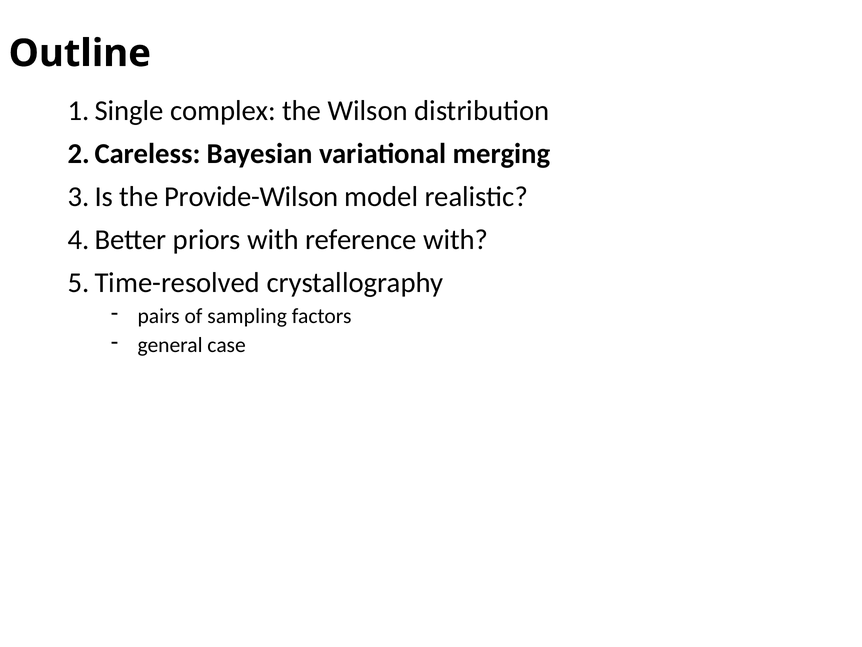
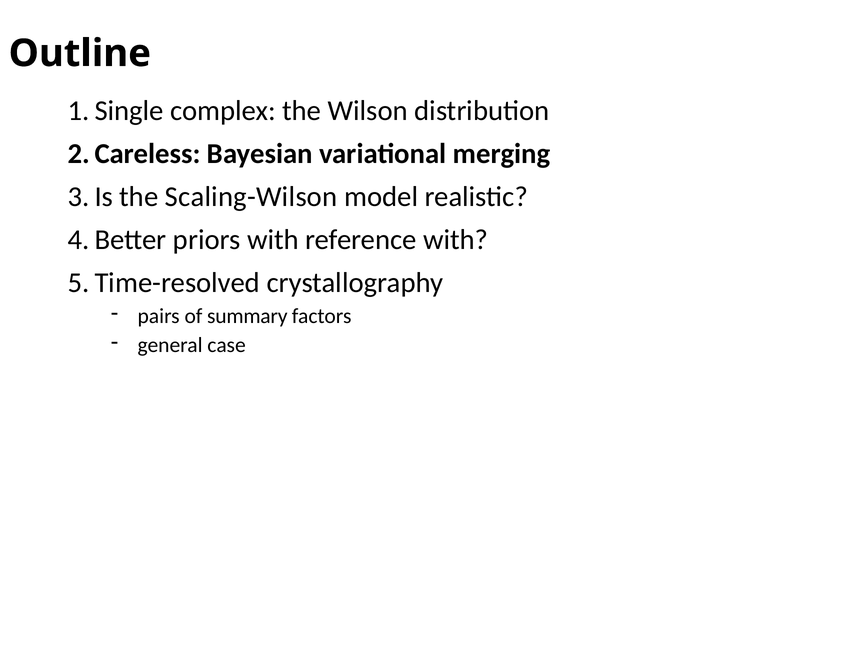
Provide-Wilson: Provide-Wilson -> Scaling-Wilson
sampling: sampling -> summary
